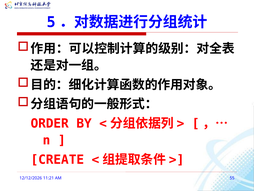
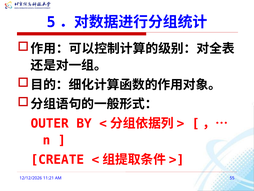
ORDER: ORDER -> OUTER
